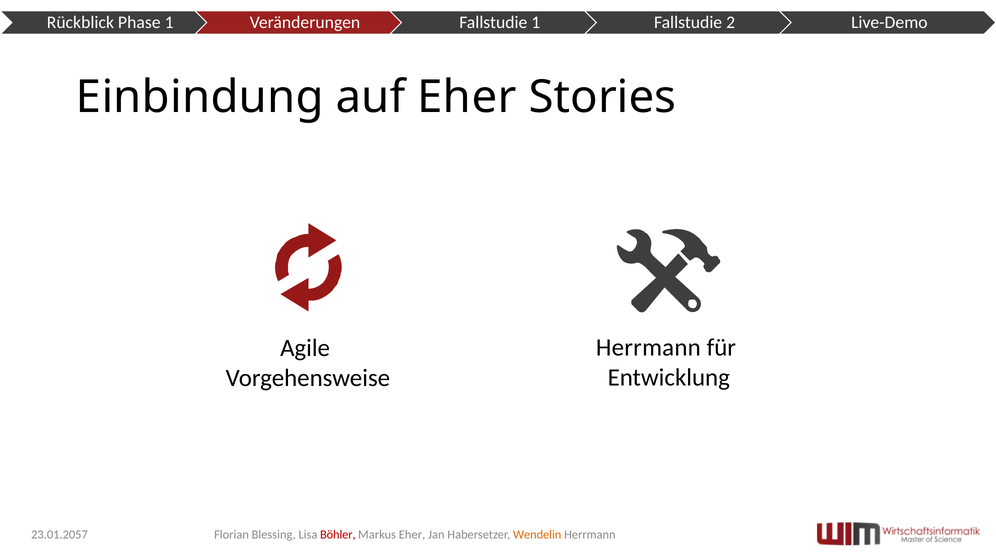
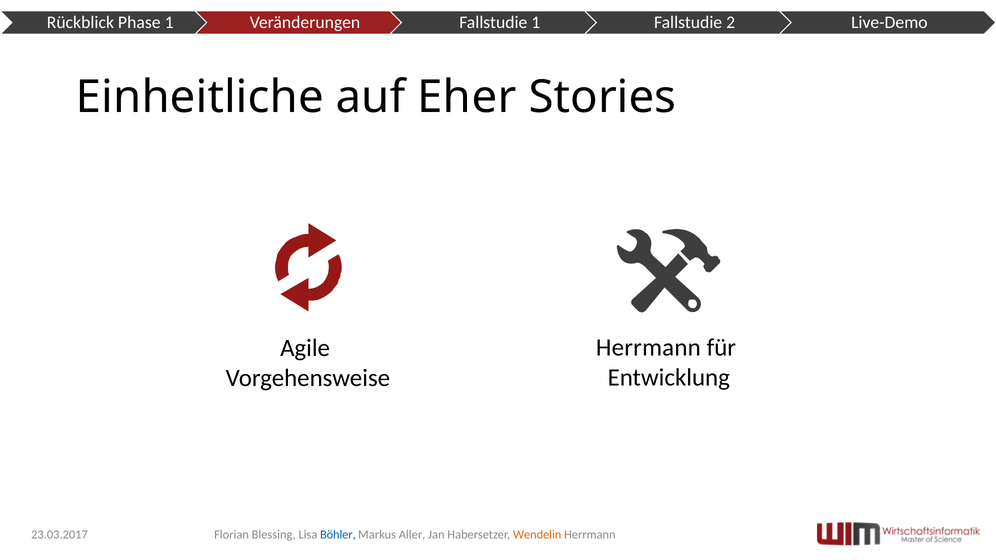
Einbindung: Einbindung -> Einheitliche
Böhler colour: red -> blue
Markus Eher: Eher -> Aller
23.01.2057: 23.01.2057 -> 23.03.2017
